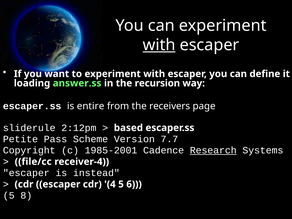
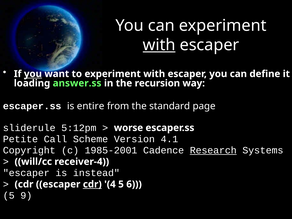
you at (33, 74) underline: none -> present
receivers: receivers -> standard
2:12pm: 2:12pm -> 5:12pm
based: based -> worse
Pass: Pass -> Call
7.7: 7.7 -> 4.1
file/cc: file/cc -> will/cc
cdr at (92, 184) underline: none -> present
8: 8 -> 9
